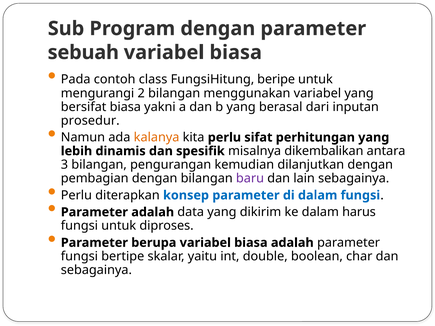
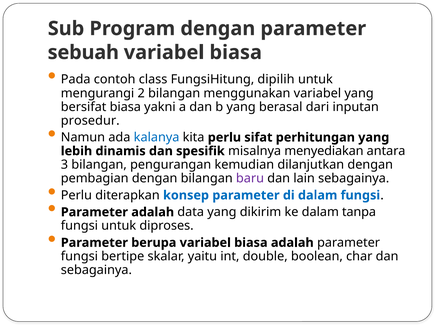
beripe: beripe -> dipilih
kalanya colour: orange -> blue
dikembalikan: dikembalikan -> menyediakan
harus: harus -> tanpa
